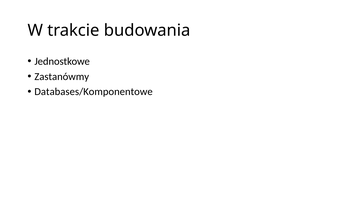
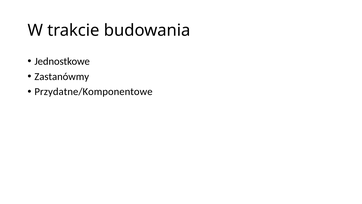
Databases/Komponentowe: Databases/Komponentowe -> Przydatne/Komponentowe
